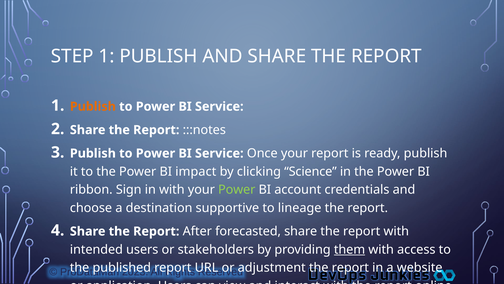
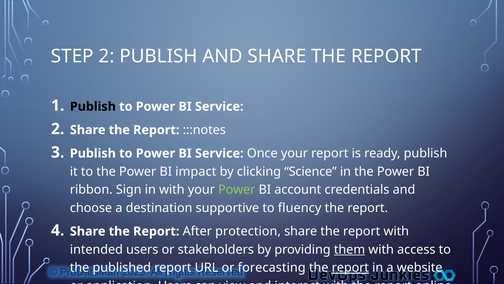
STEP 1: 1 -> 2
Publish at (93, 106) colour: orange -> black
lineage: lineage -> fluency
forecasted: forecasted -> protection
adjustment: adjustment -> forecasting
report at (350, 267) underline: none -> present
